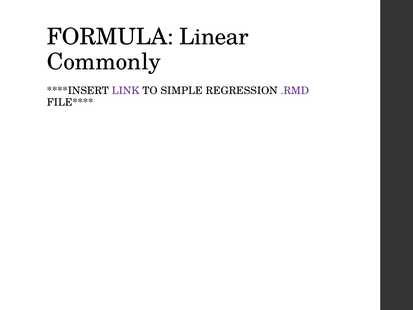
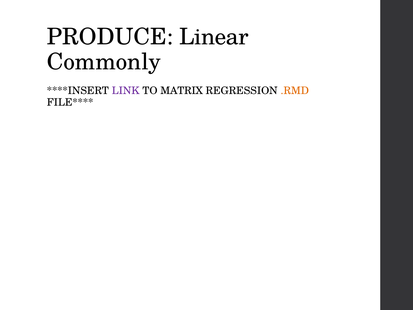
FORMULA: FORMULA -> PRODUCE
SIMPLE: SIMPLE -> MATRIX
.RMD colour: purple -> orange
